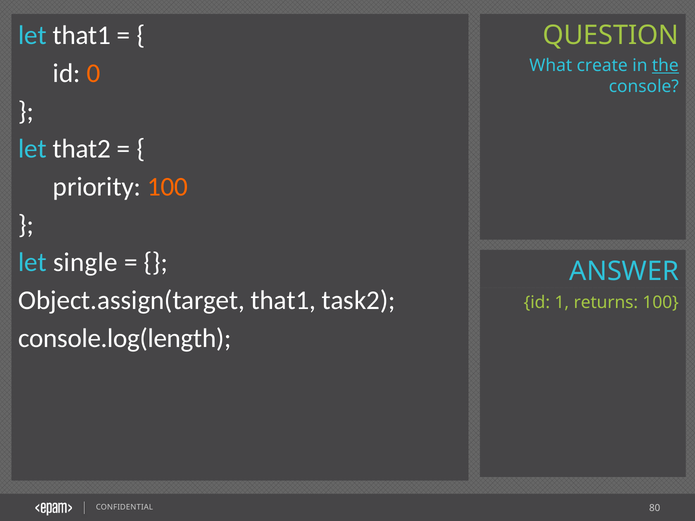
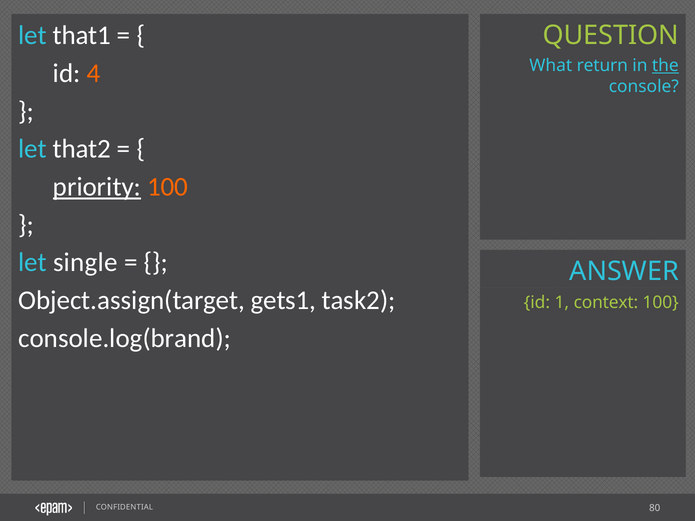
create: create -> return
0: 0 -> 4
priority underline: none -> present
Object.assign(target that1: that1 -> gets1
returns: returns -> context
console.log(length: console.log(length -> console.log(brand
